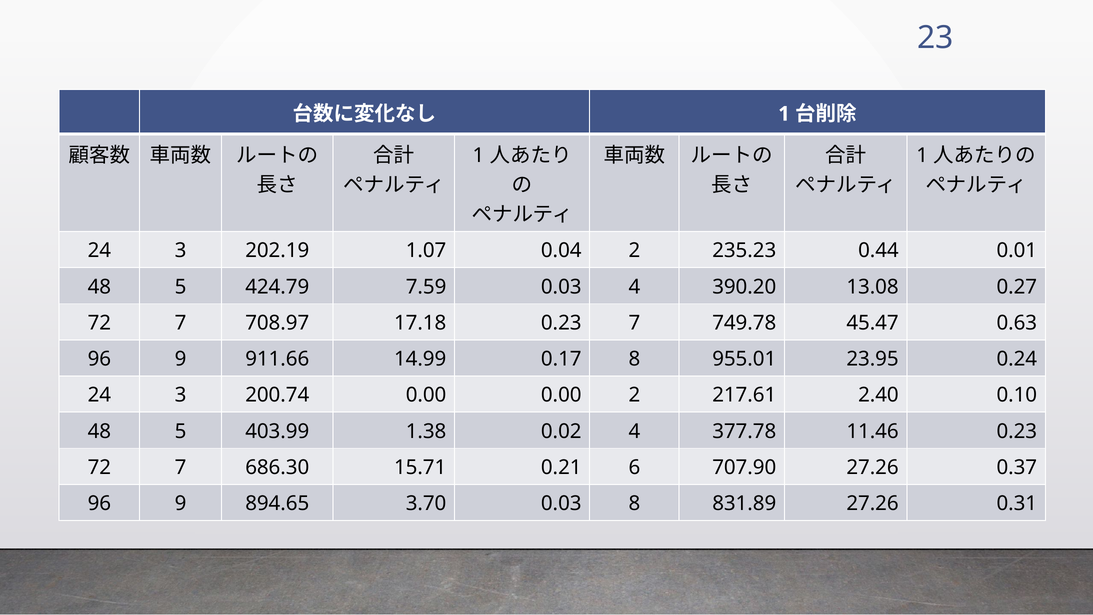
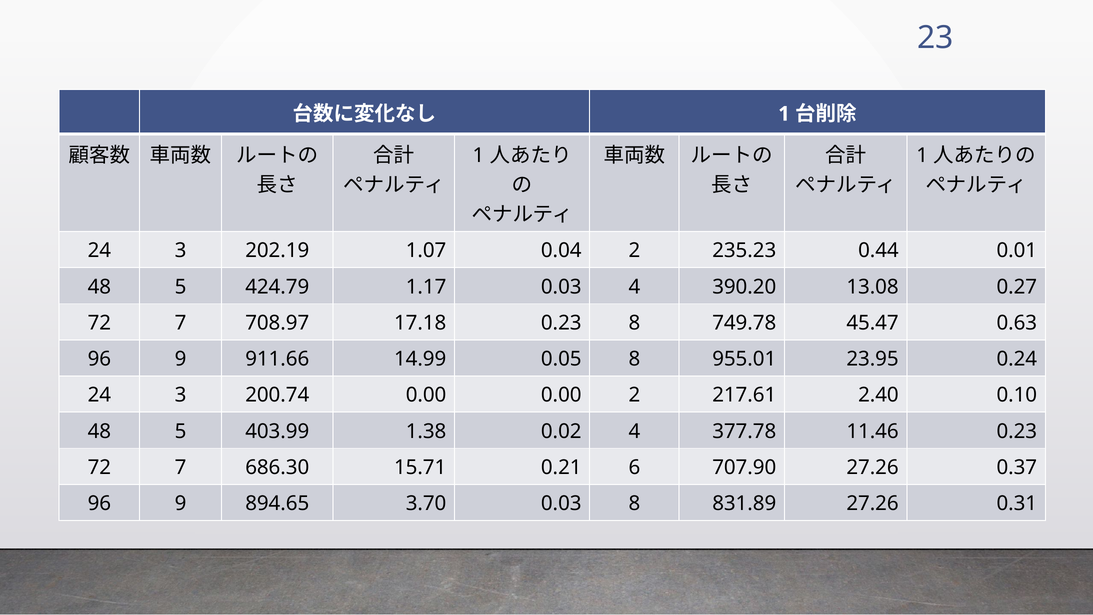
7.59: 7.59 -> 1.17
0.23 7: 7 -> 8
0.17: 0.17 -> 0.05
